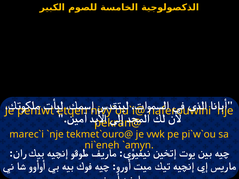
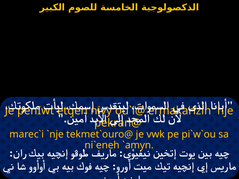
naferouwini: naferouwini -> ermakarizin
